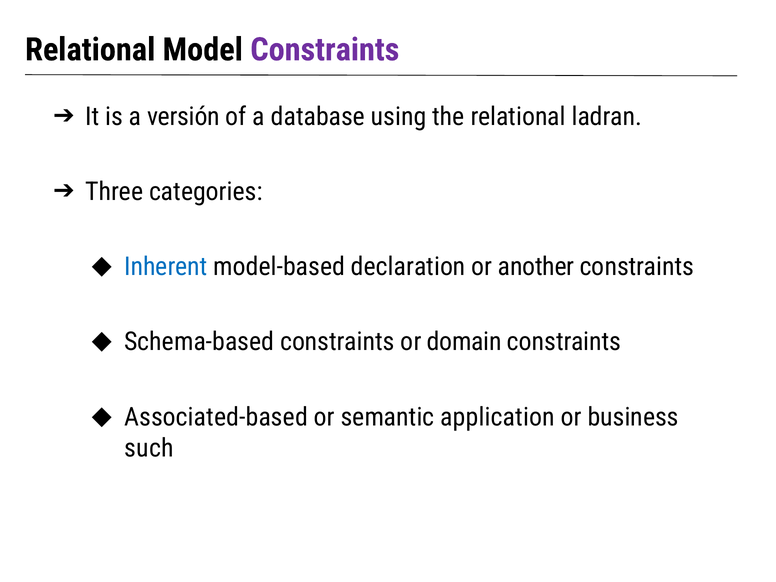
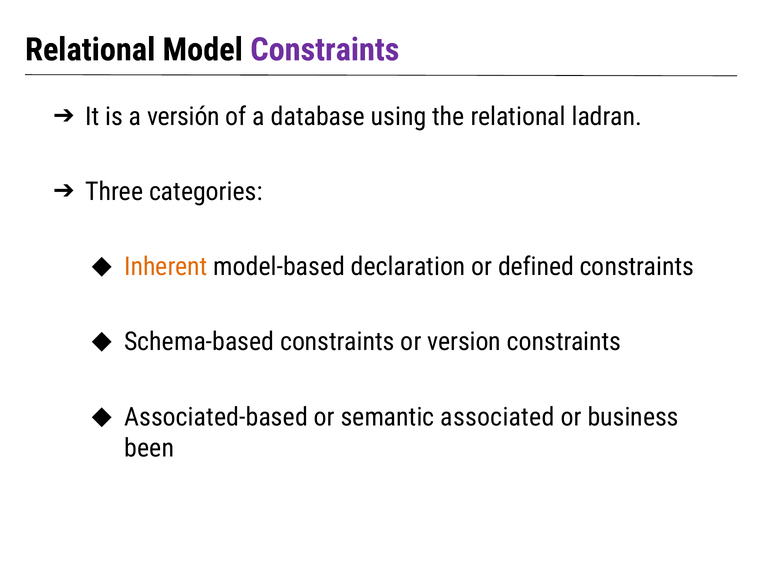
Inherent colour: blue -> orange
another: another -> defined
domain: domain -> version
application: application -> associated
such: such -> been
